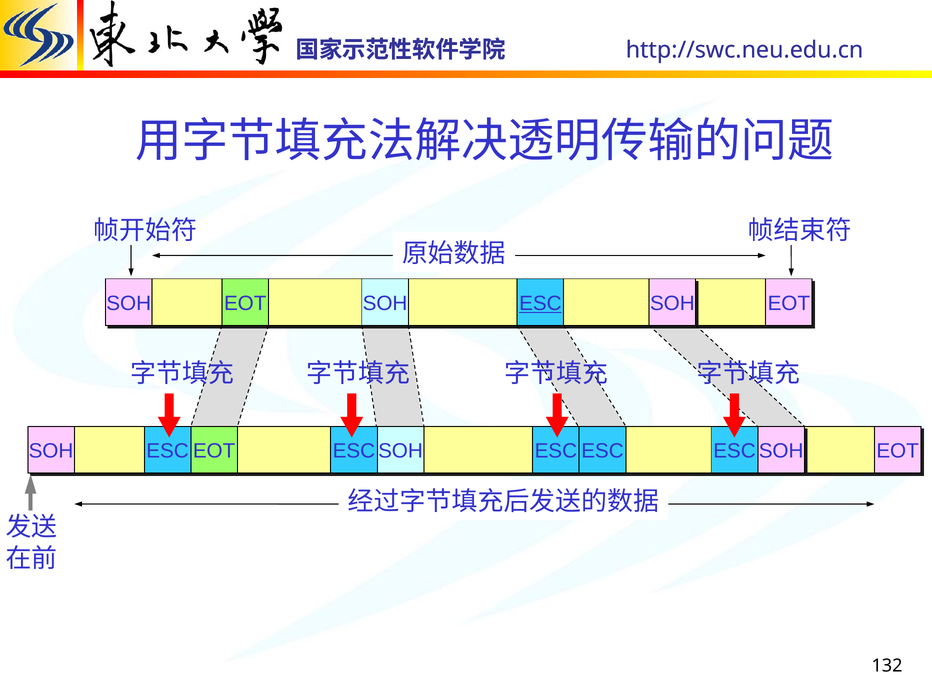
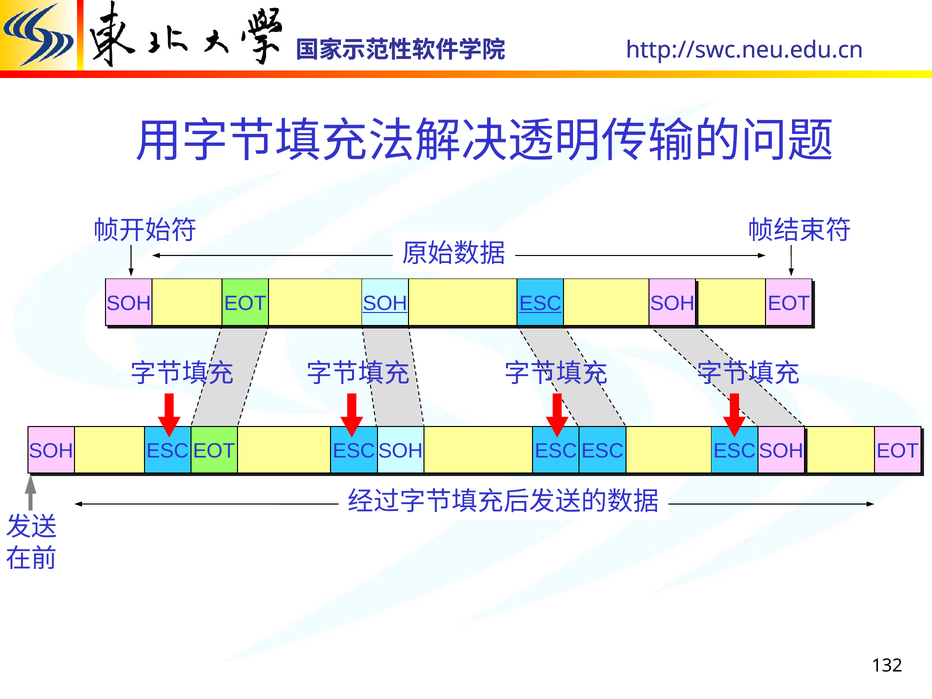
SOH at (385, 303) underline: none -> present
